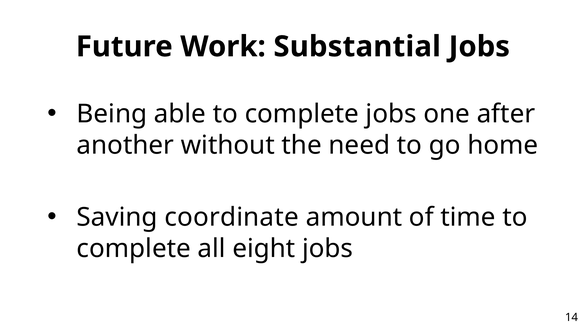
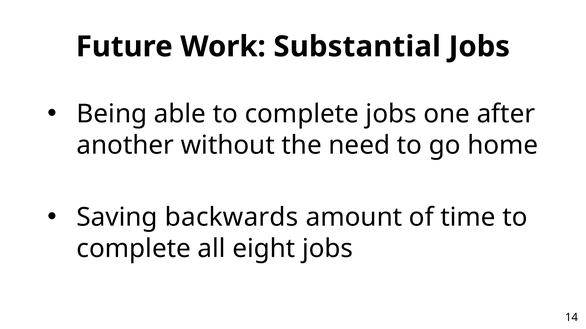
coordinate: coordinate -> backwards
